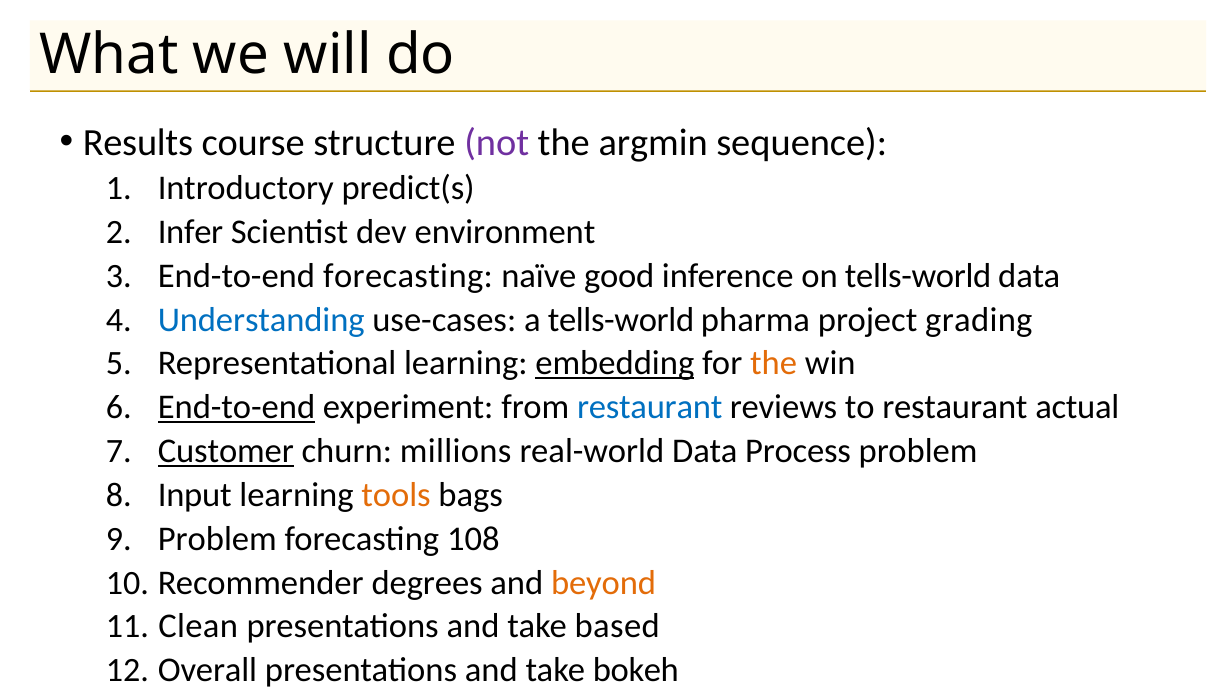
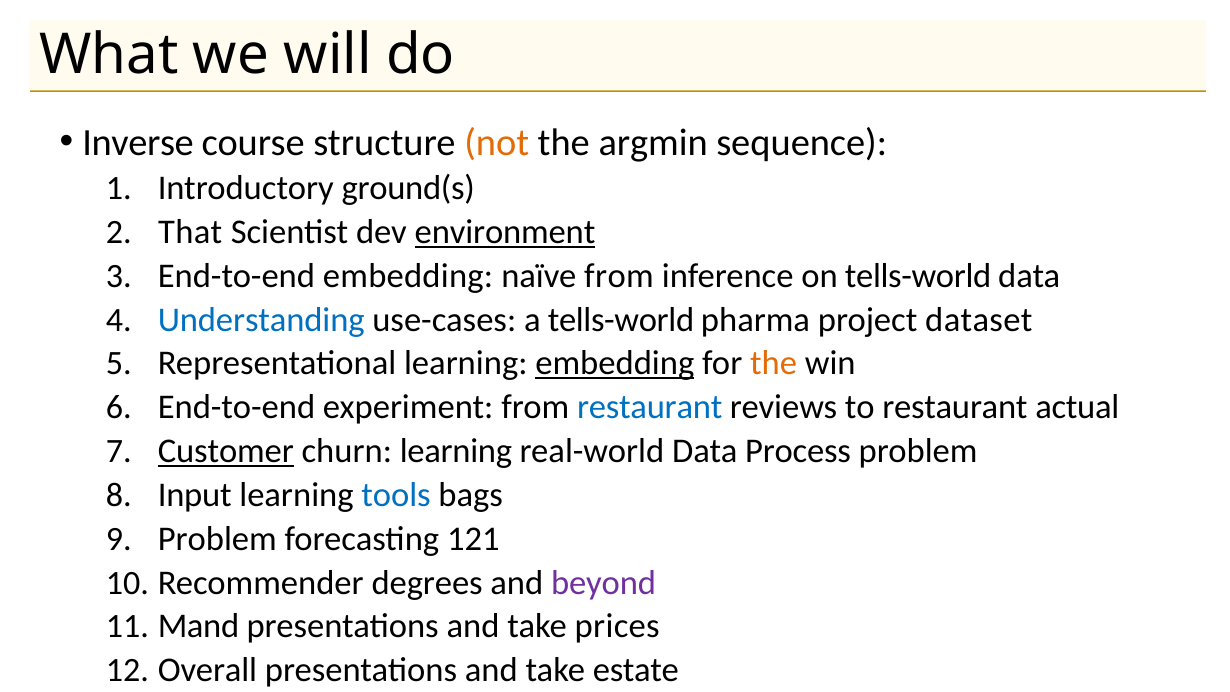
Results: Results -> Inverse
not colour: purple -> orange
predict(s: predict(s -> ground(s
Infer: Infer -> That
environment underline: none -> present
End-to-end forecasting: forecasting -> embedding
naïve good: good -> from
grading: grading -> dataset
End-to-end at (236, 407) underline: present -> none
churn millions: millions -> learning
tools colour: orange -> blue
108: 108 -> 121
beyond colour: orange -> purple
Clean: Clean -> Mand
based: based -> prices
bokeh: bokeh -> estate
